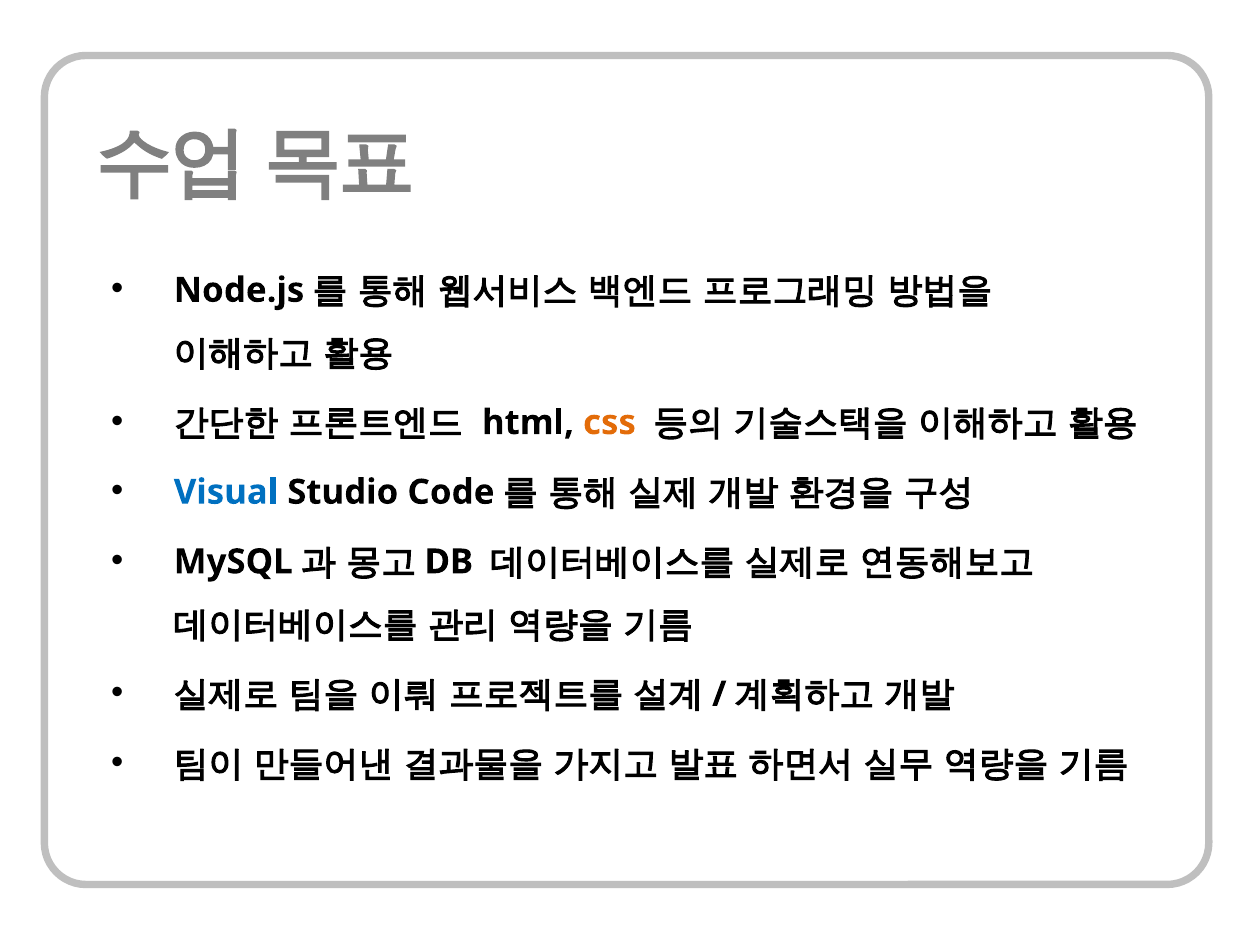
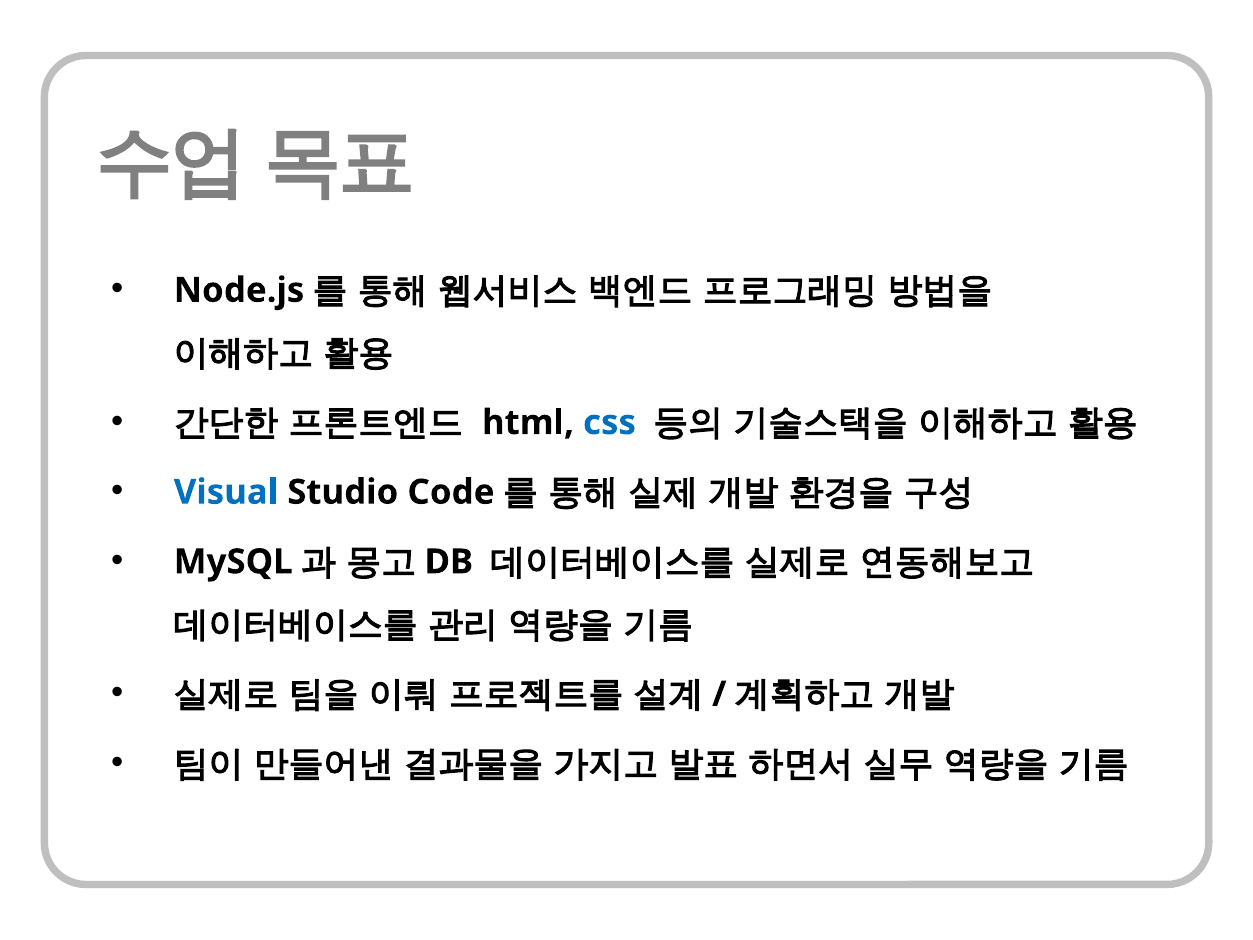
css colour: orange -> blue
